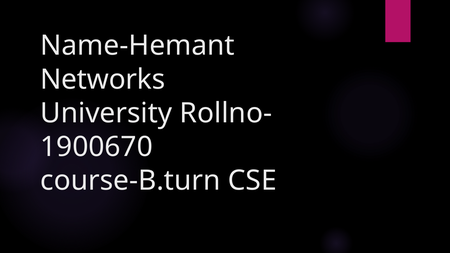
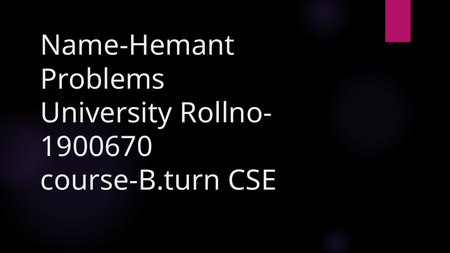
Networks: Networks -> Problems
